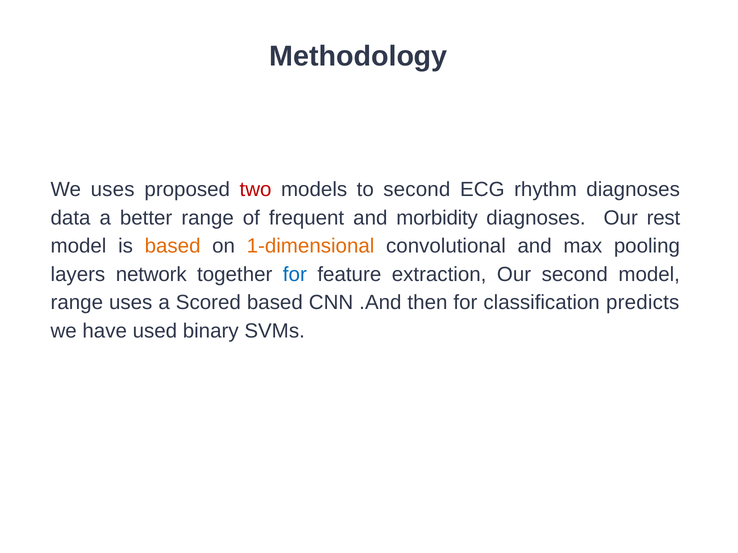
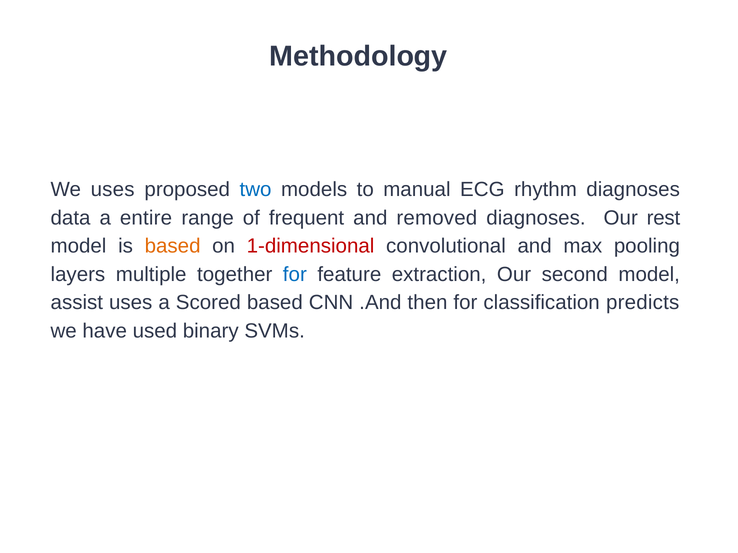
two colour: red -> blue
to second: second -> manual
better: better -> entire
morbidity: morbidity -> removed
1-dimensional colour: orange -> red
network: network -> multiple
range at (77, 303): range -> assist
